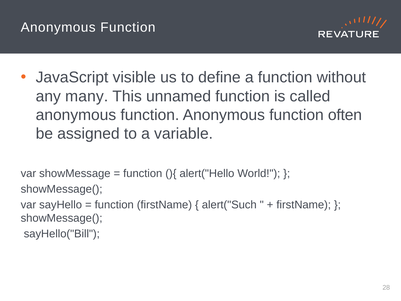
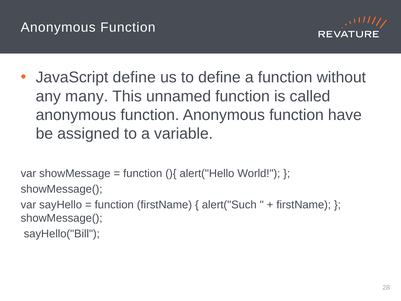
JavaScript visible: visible -> define
often: often -> have
